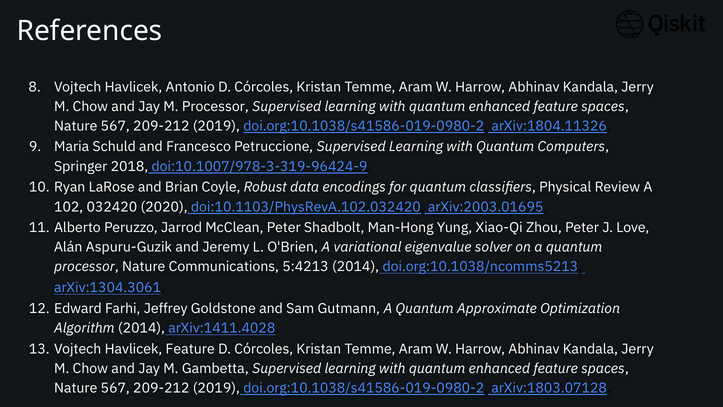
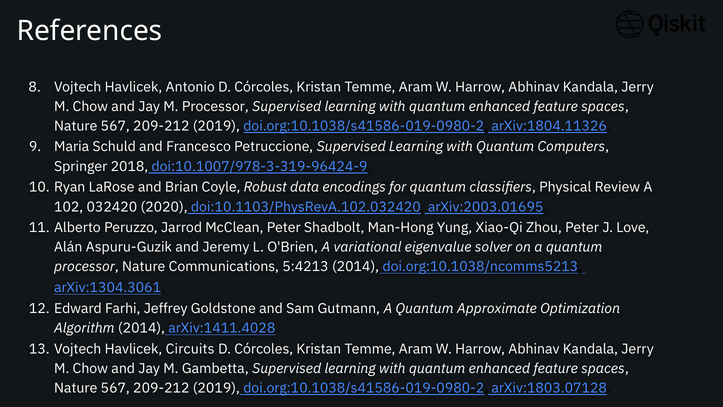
Havlicek Feature: Feature -> Circuits
